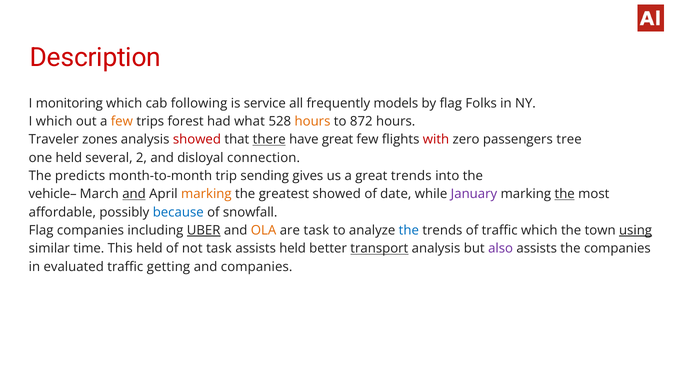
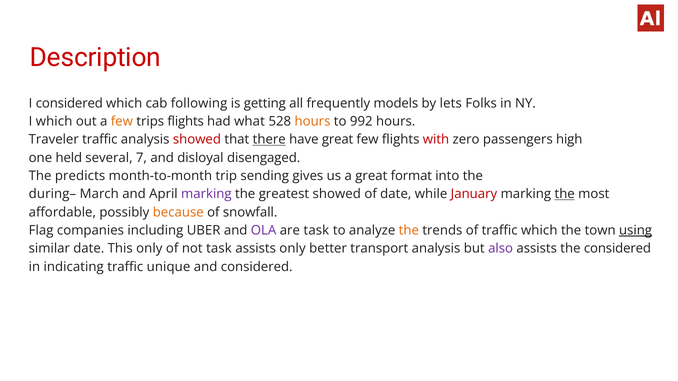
I monitoring: monitoring -> considered
service: service -> getting
by flag: flag -> lets
trips forest: forest -> flights
872: 872 -> 992
Traveler zones: zones -> traffic
tree: tree -> high
2: 2 -> 7
connection: connection -> disengaged
great trends: trends -> format
vehicle–: vehicle– -> during–
and at (134, 194) underline: present -> none
marking at (206, 194) colour: orange -> purple
January colour: purple -> red
because colour: blue -> orange
UBER underline: present -> none
OLA colour: orange -> purple
the at (409, 231) colour: blue -> orange
similar time: time -> date
This held: held -> only
assists held: held -> only
transport underline: present -> none
the companies: companies -> considered
evaluated: evaluated -> indicating
getting: getting -> unique
and companies: companies -> considered
